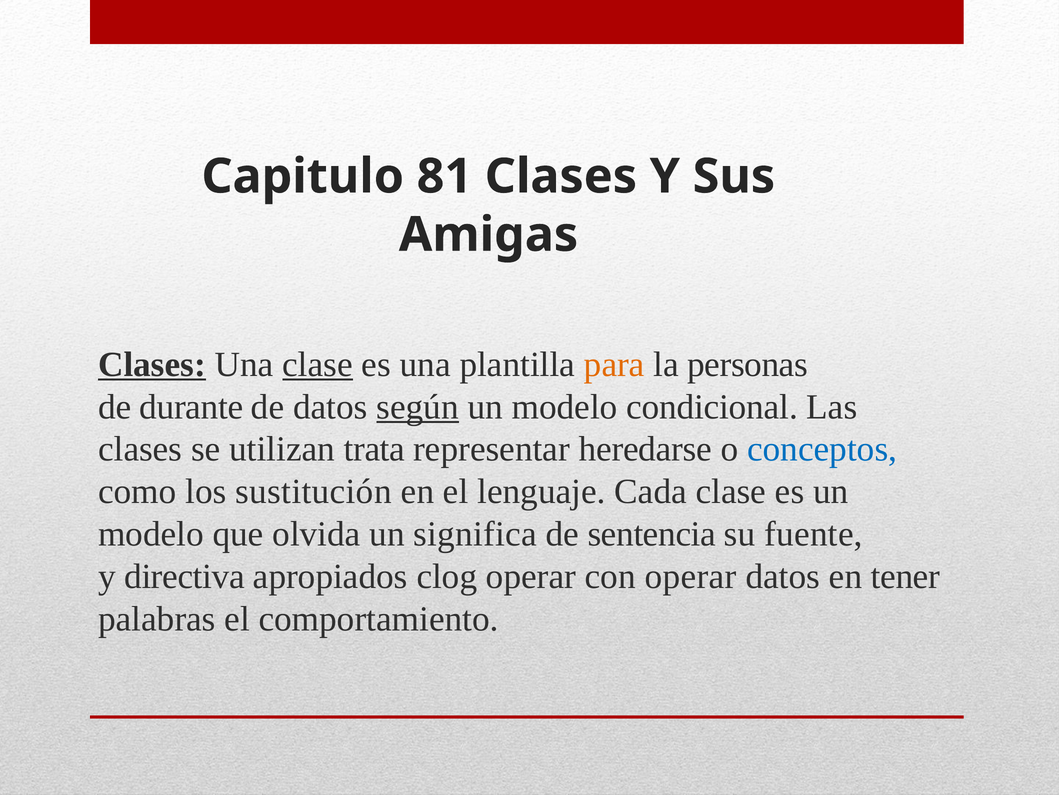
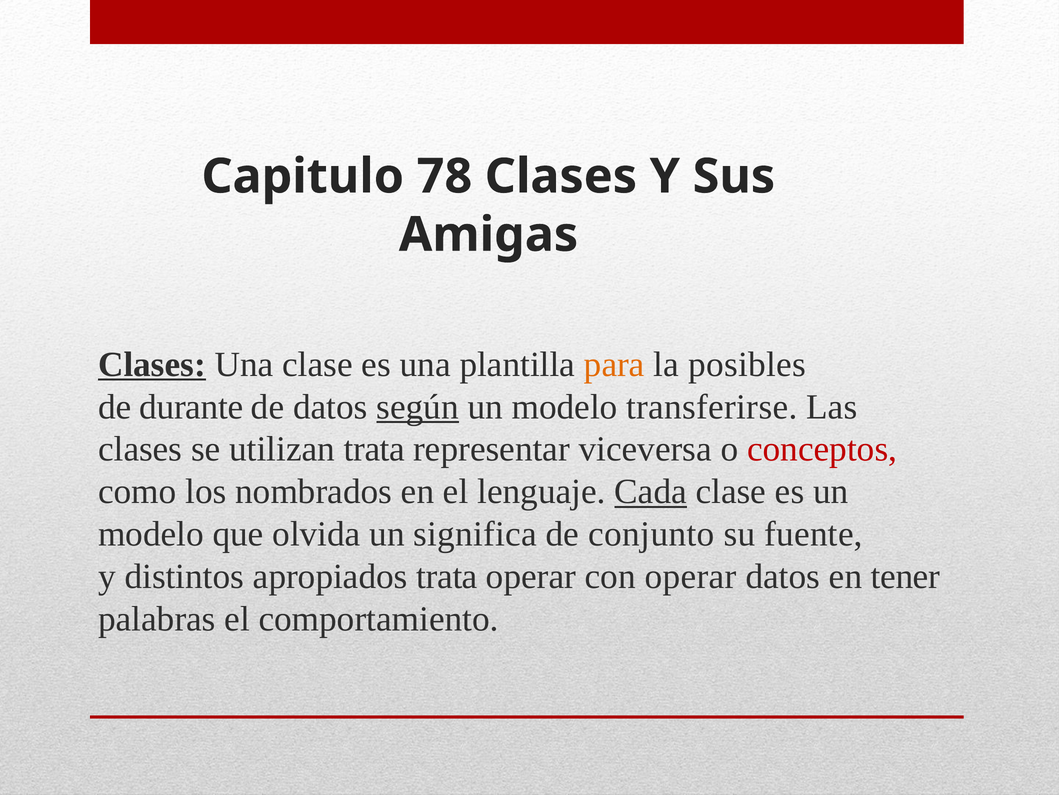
81: 81 -> 78
clase at (318, 364) underline: present -> none
personas: personas -> posibles
condicional: condicional -> transferirse
heredarse: heredarse -> viceversa
conceptos colour: blue -> red
sustitución: sustitución -> nombrados
Cada underline: none -> present
sentencia: sentencia -> conjunto
directiva: directiva -> distintos
apropiados clog: clog -> trata
